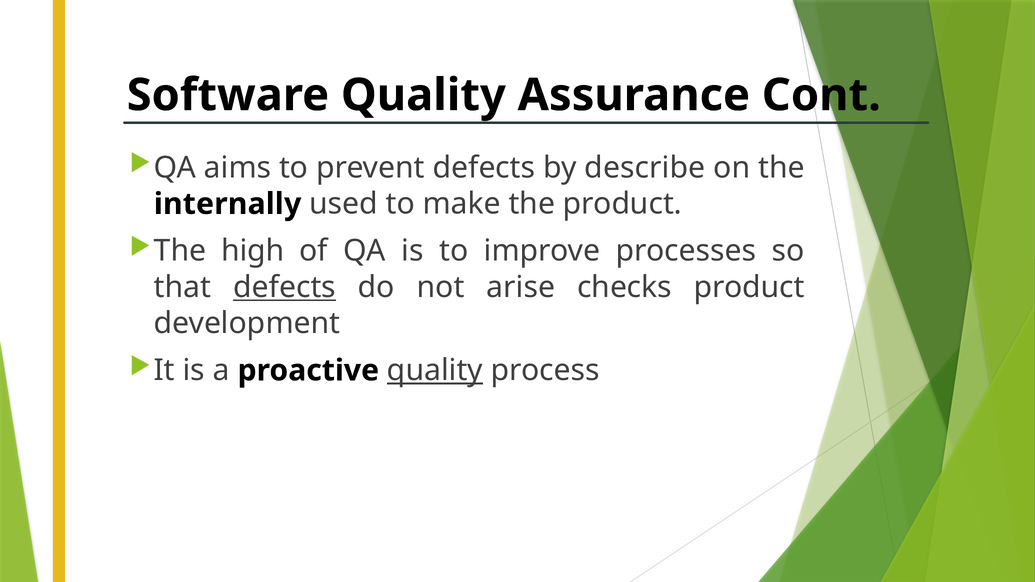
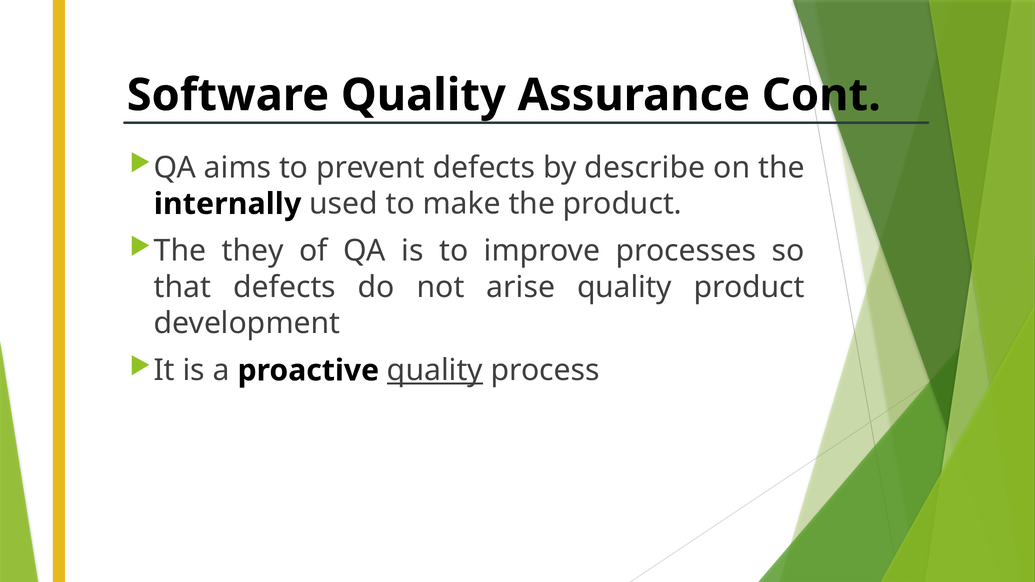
high: high -> they
defects at (284, 287) underline: present -> none
arise checks: checks -> quality
